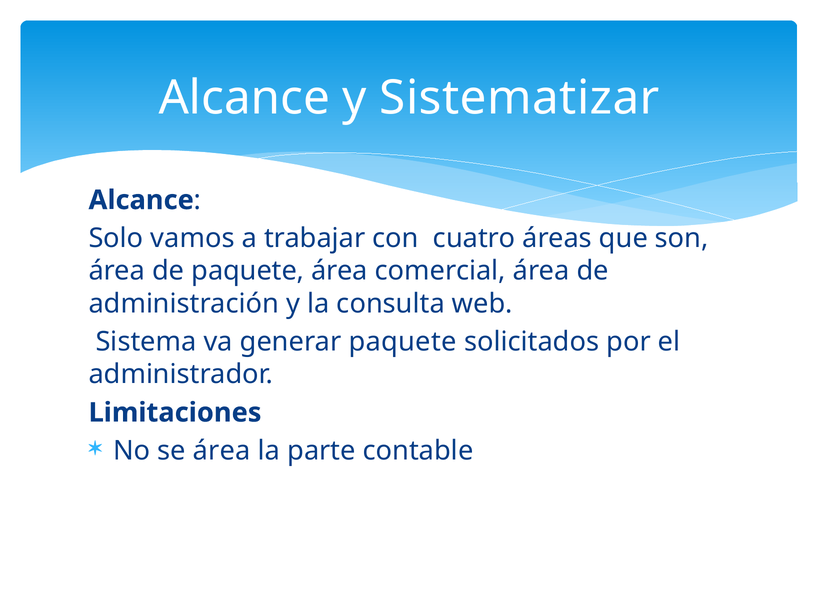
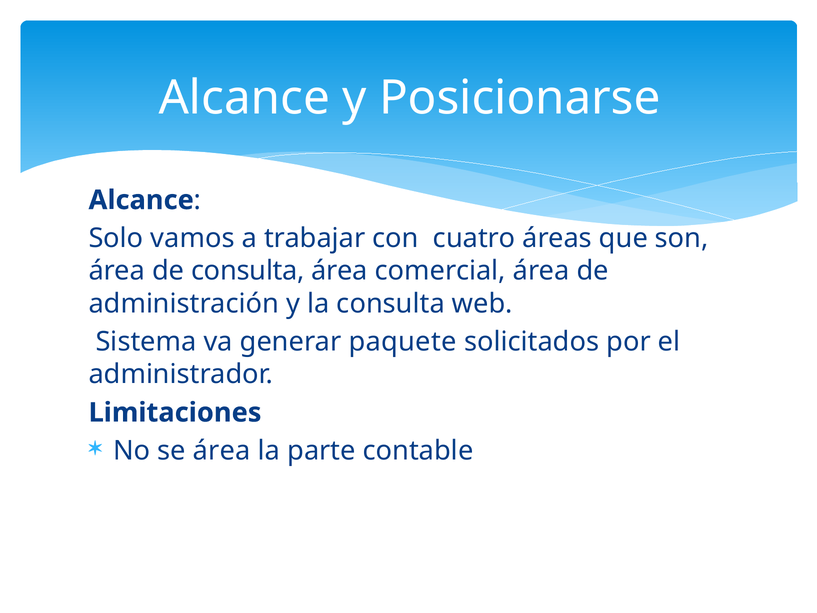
Sistematizar: Sistematizar -> Posicionarse
de paquete: paquete -> consulta
